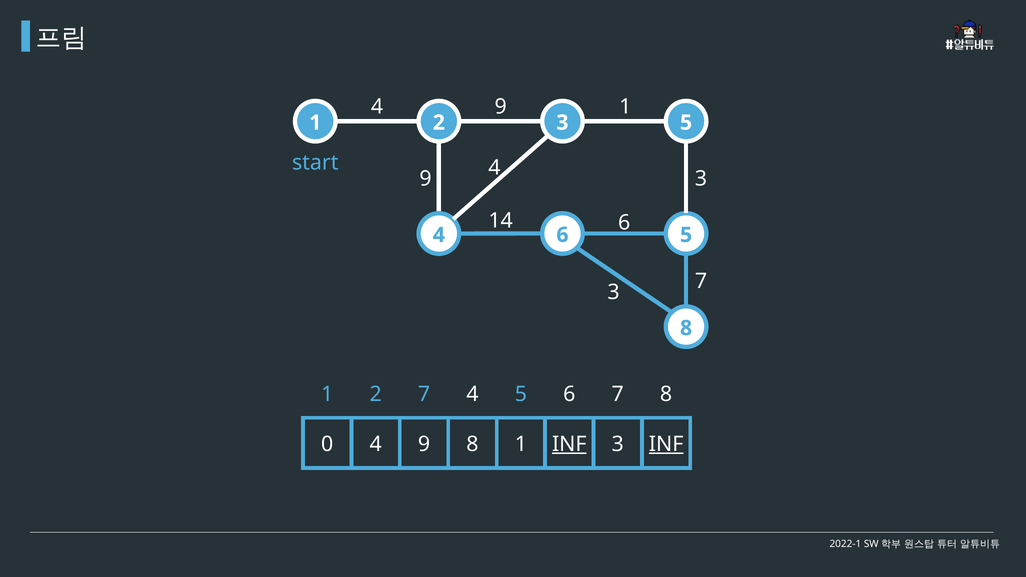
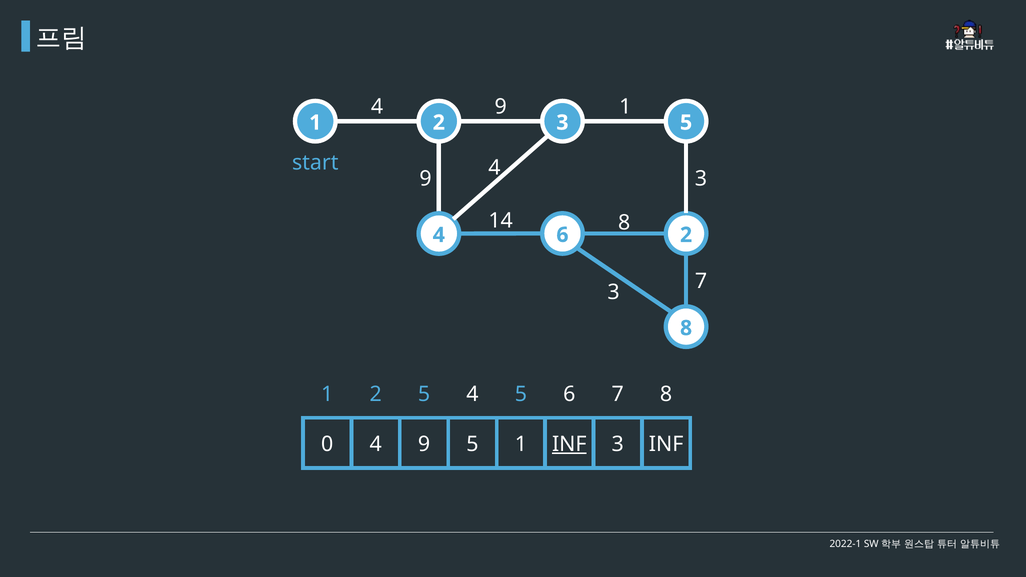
14 6: 6 -> 8
6 5: 5 -> 2
2 7: 7 -> 5
9 8: 8 -> 5
INF at (666, 444) underline: present -> none
